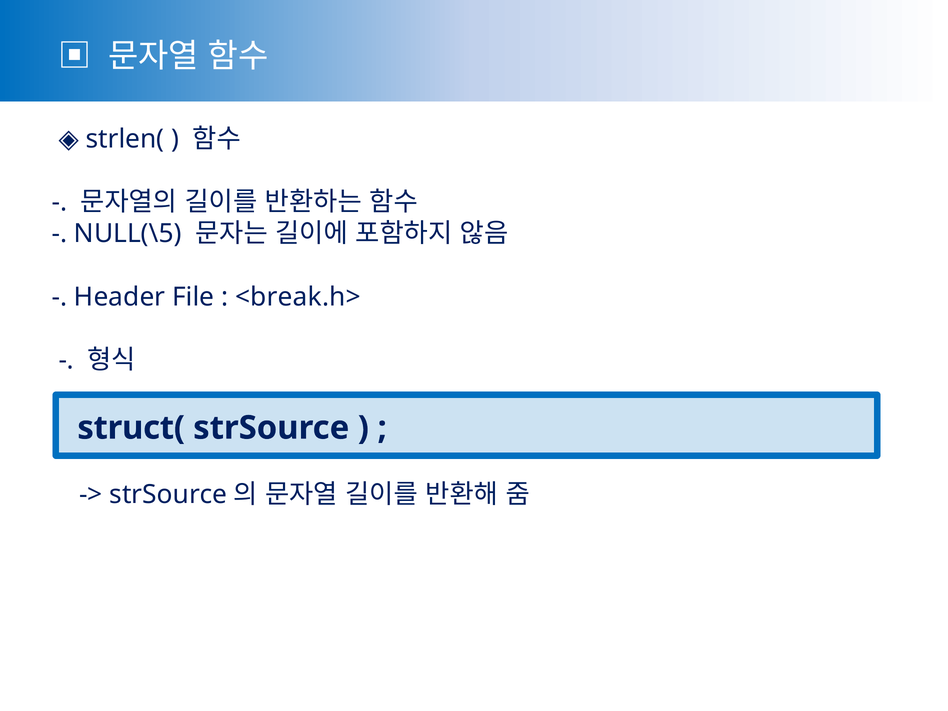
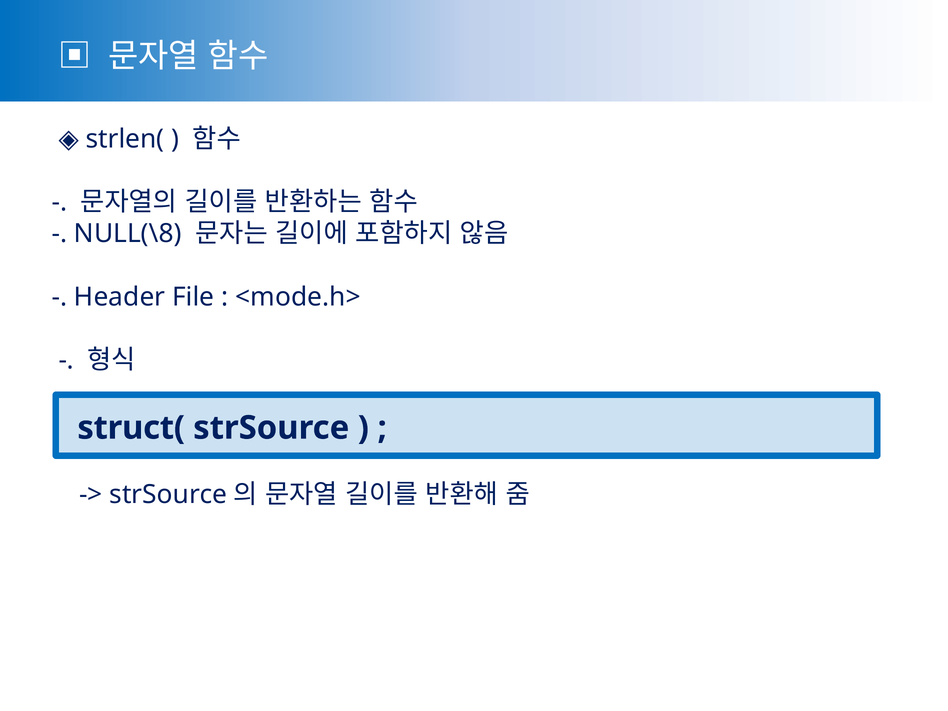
NULL(\5: NULL(\5 -> NULL(\8
<break.h>: <break.h> -> <mode.h>
